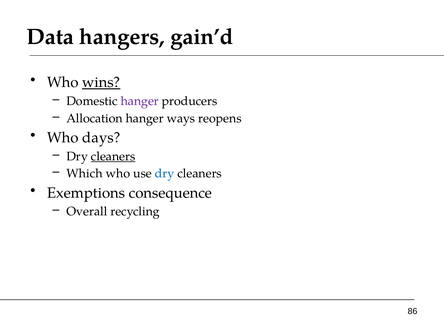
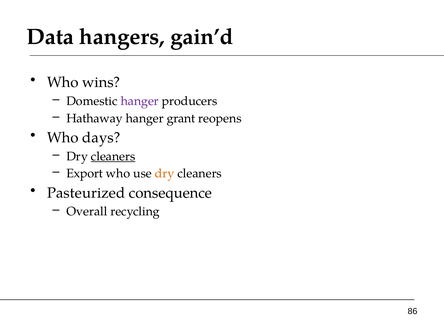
wins underline: present -> none
Allocation: Allocation -> Hathaway
ways: ways -> grant
Which: Which -> Export
dry at (165, 174) colour: blue -> orange
Exemptions: Exemptions -> Pasteurized
